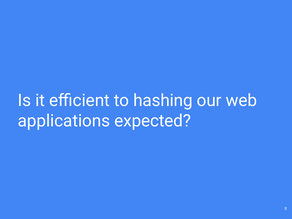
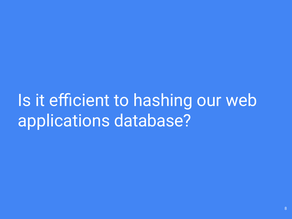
expected: expected -> database
